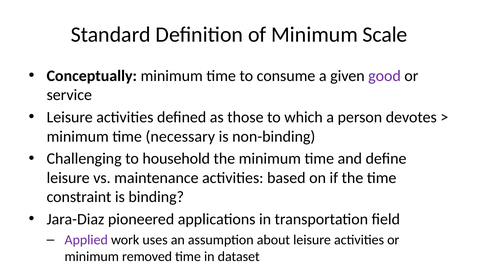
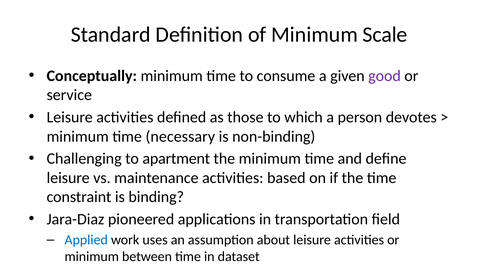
household: household -> apartment
Applied colour: purple -> blue
removed: removed -> between
